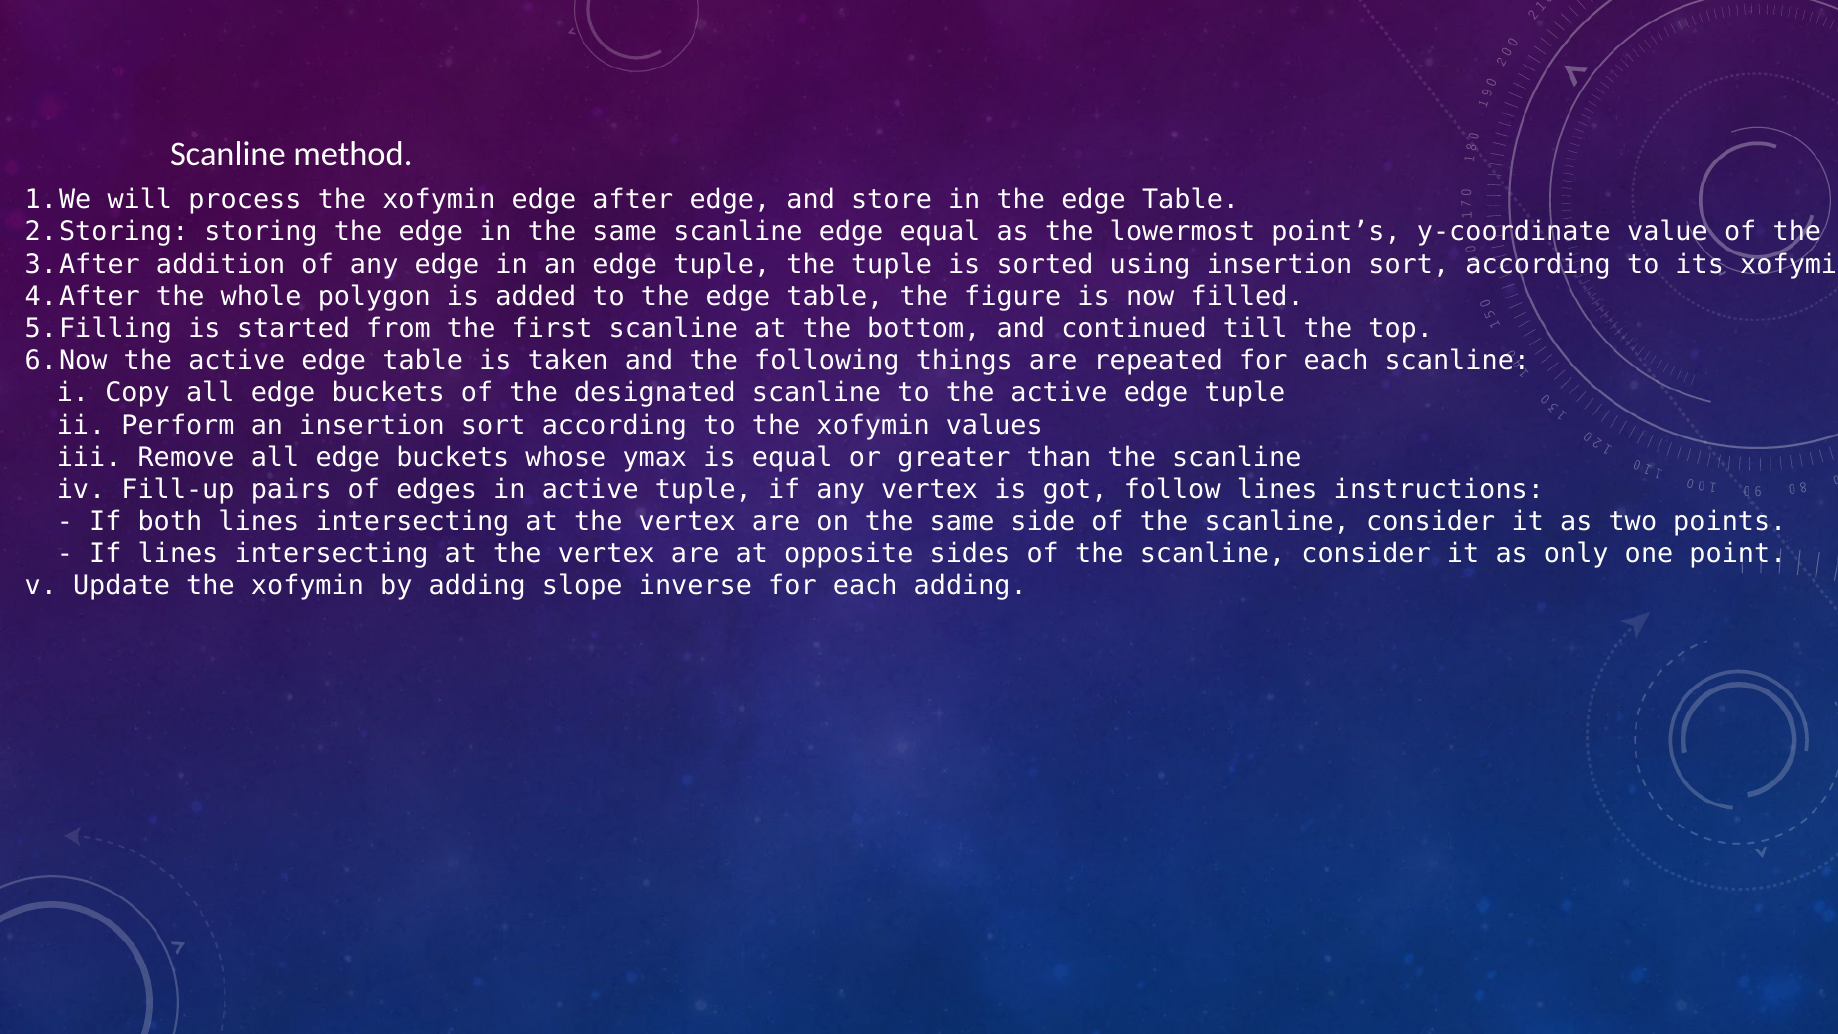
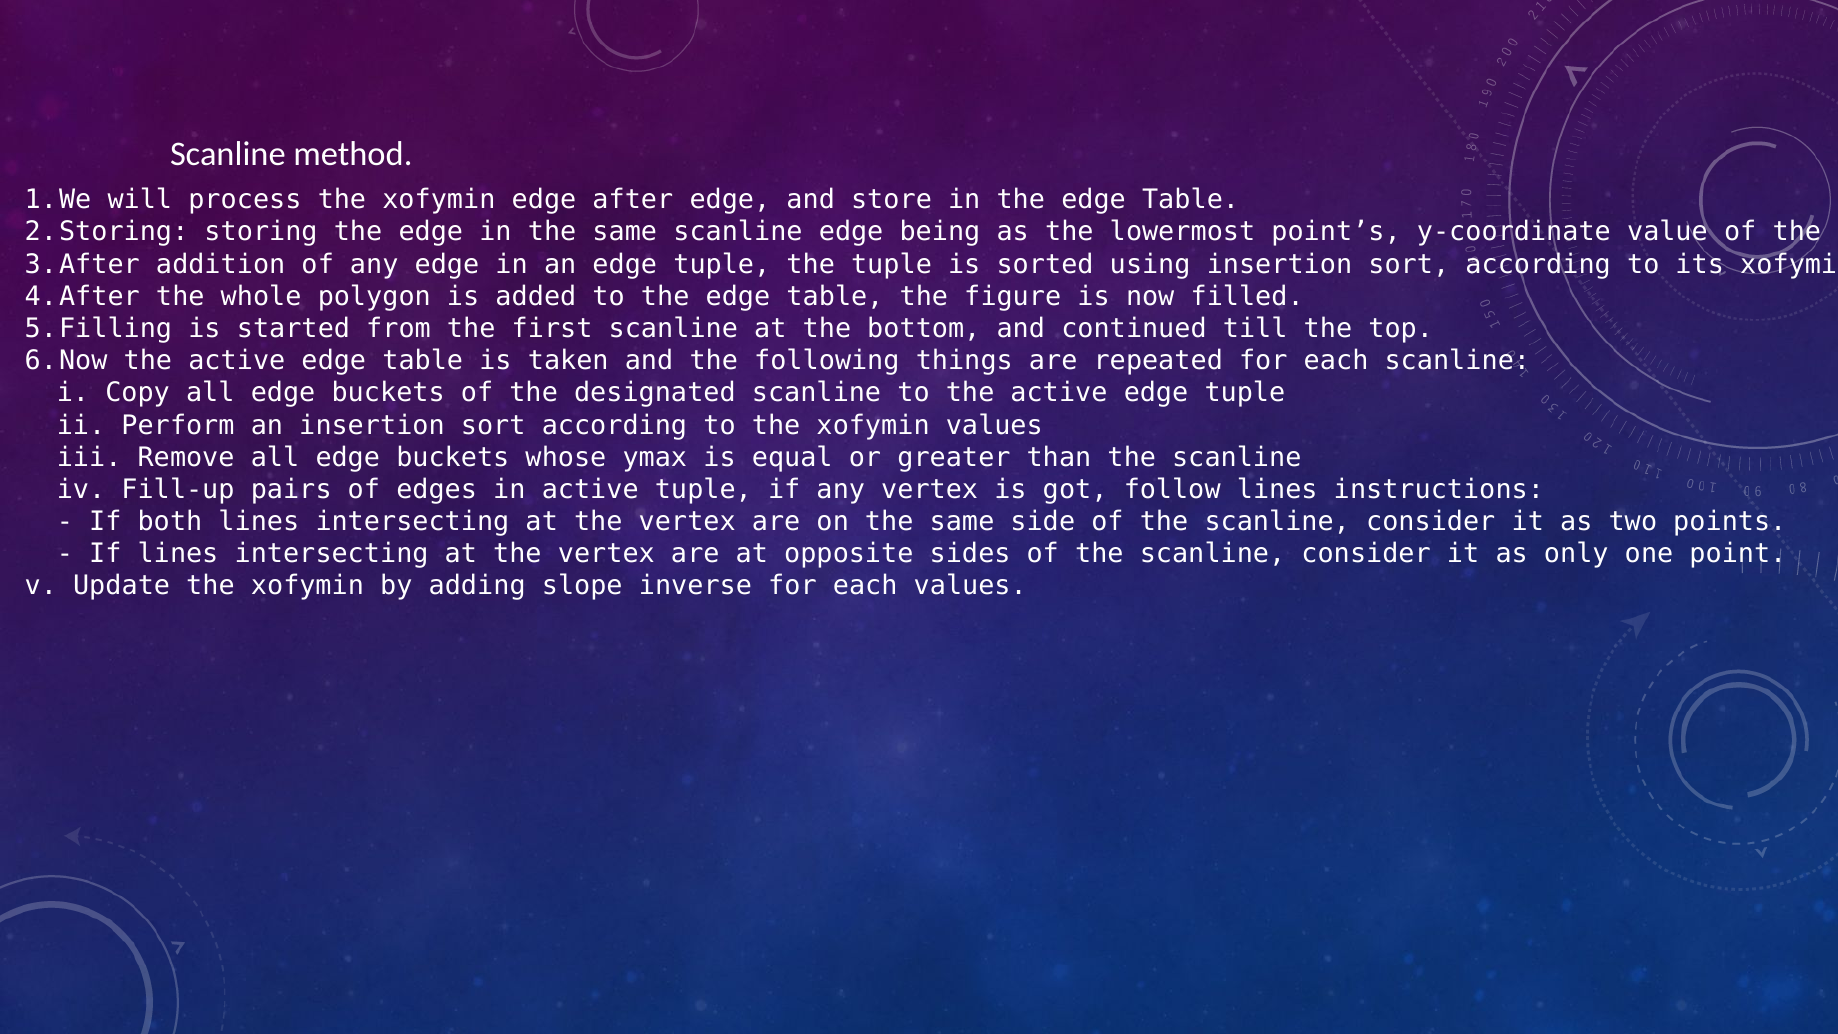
edge equal: equal -> being
each adding: adding -> values
